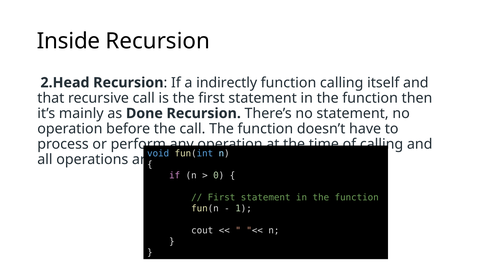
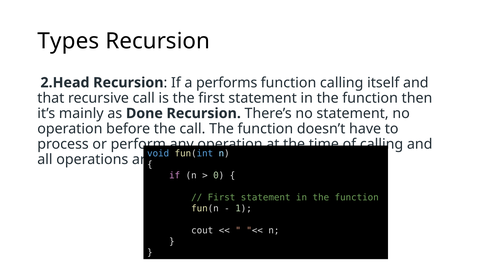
Inside: Inside -> Types
indirectly: indirectly -> performs
